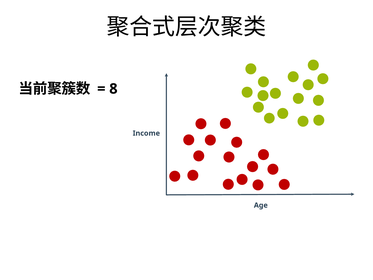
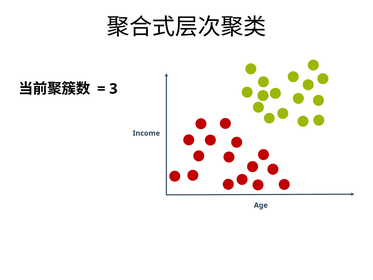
8: 8 -> 3
